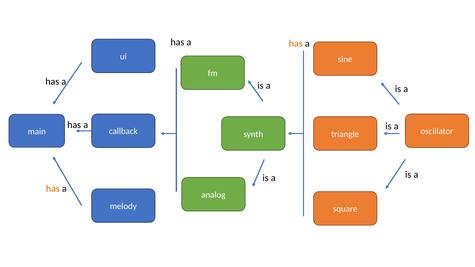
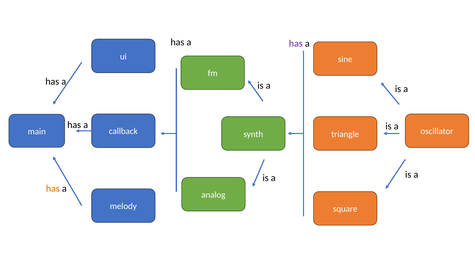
has at (296, 44) colour: orange -> purple
